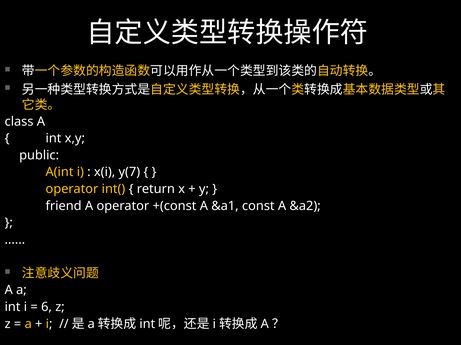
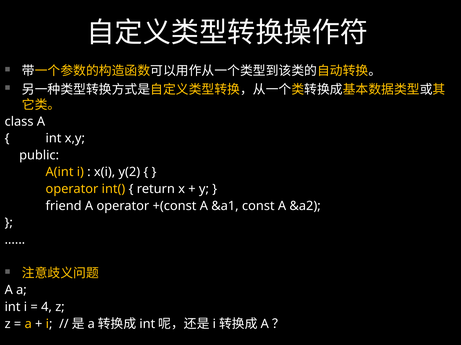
y(7: y(7 -> y(2
6: 6 -> 4
